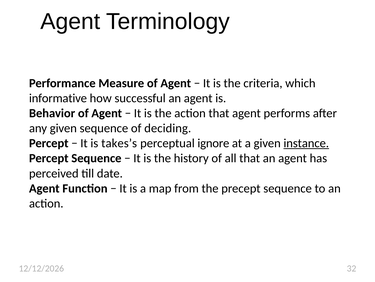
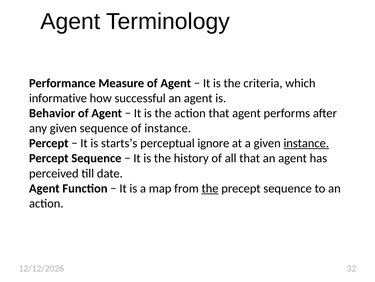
of deciding: deciding -> instance
takes’s: takes’s -> starts’s
the at (210, 188) underline: none -> present
